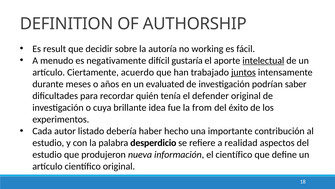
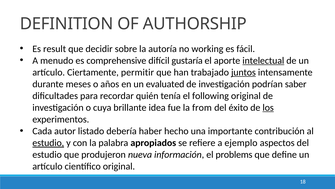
negativamente: negativamente -> comprehensive
acuerdo: acuerdo -> permitir
defender: defender -> following
los underline: none -> present
estudio at (48, 142) underline: none -> present
desperdicio: desperdicio -> apropiados
realidad: realidad -> ejemplo
el científico: científico -> problems
